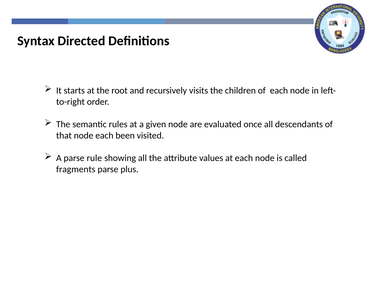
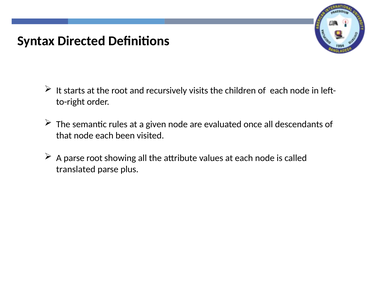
parse rule: rule -> root
fragments: fragments -> translated
